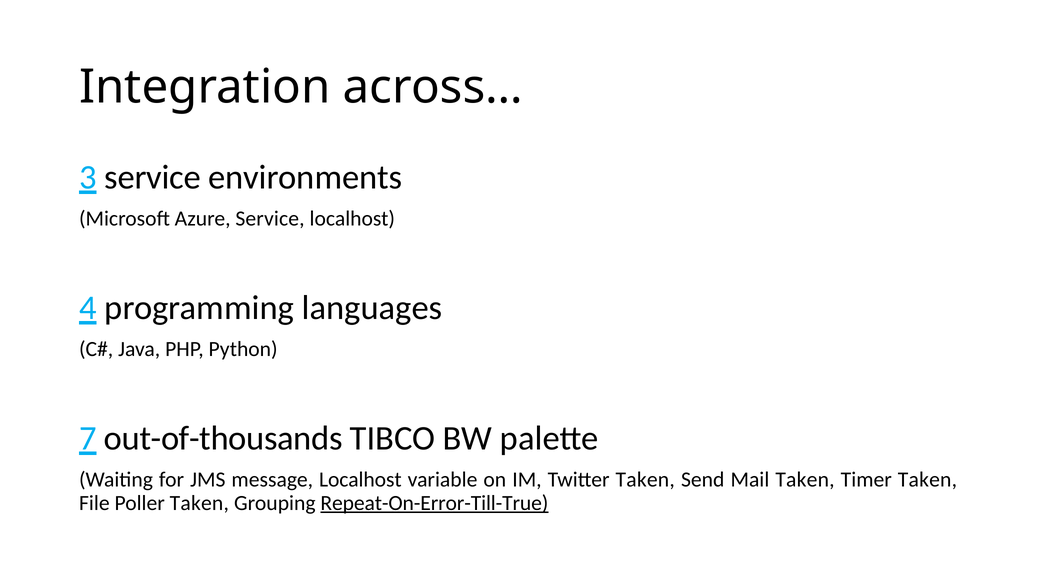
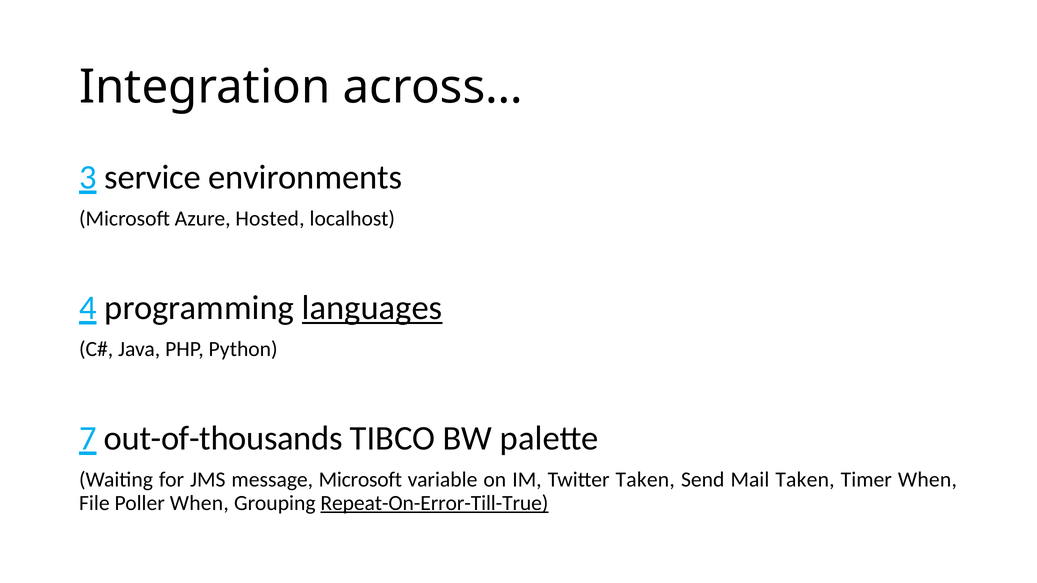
Azure Service: Service -> Hosted
languages underline: none -> present
message Localhost: Localhost -> Microsoft
Timer Taken: Taken -> When
Poller Taken: Taken -> When
